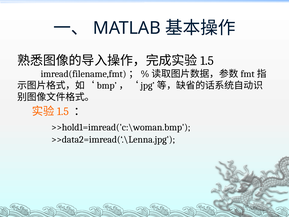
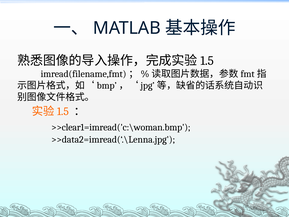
>>hold1=imread('c:\woman.bmp: >>hold1=imread('c:\woman.bmp -> >>clear1=imread('c:\woman.bmp
